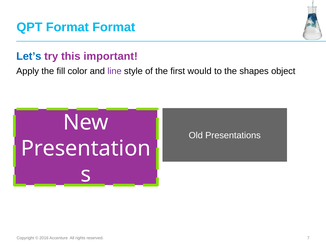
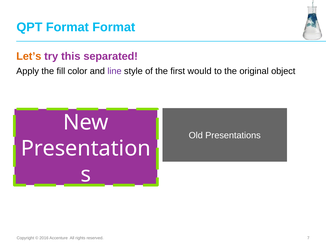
Let’s colour: blue -> orange
important: important -> separated
shapes: shapes -> original
